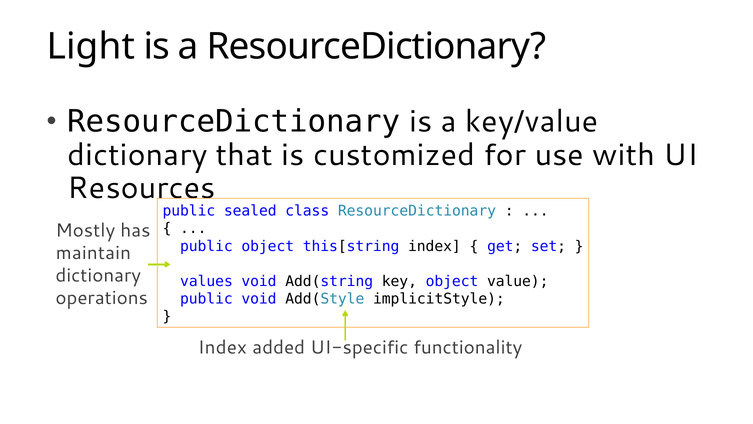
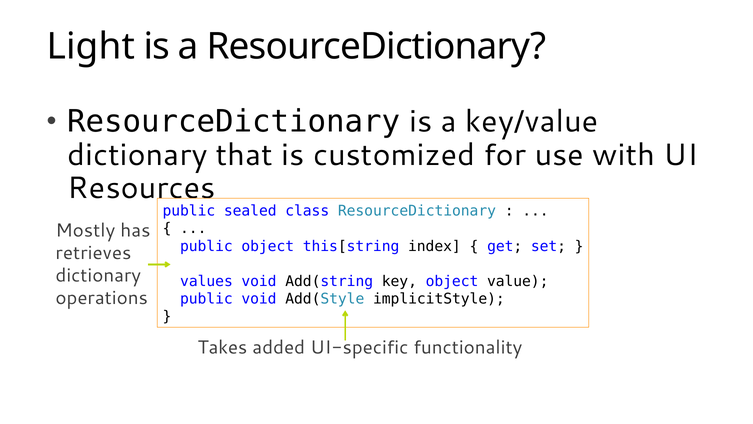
maintain: maintain -> retrieves
Index at (222, 347): Index -> Takes
